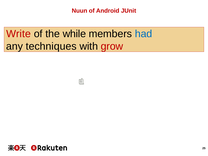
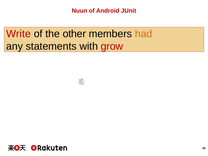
while: while -> other
had colour: blue -> orange
techniques: techniques -> statements
